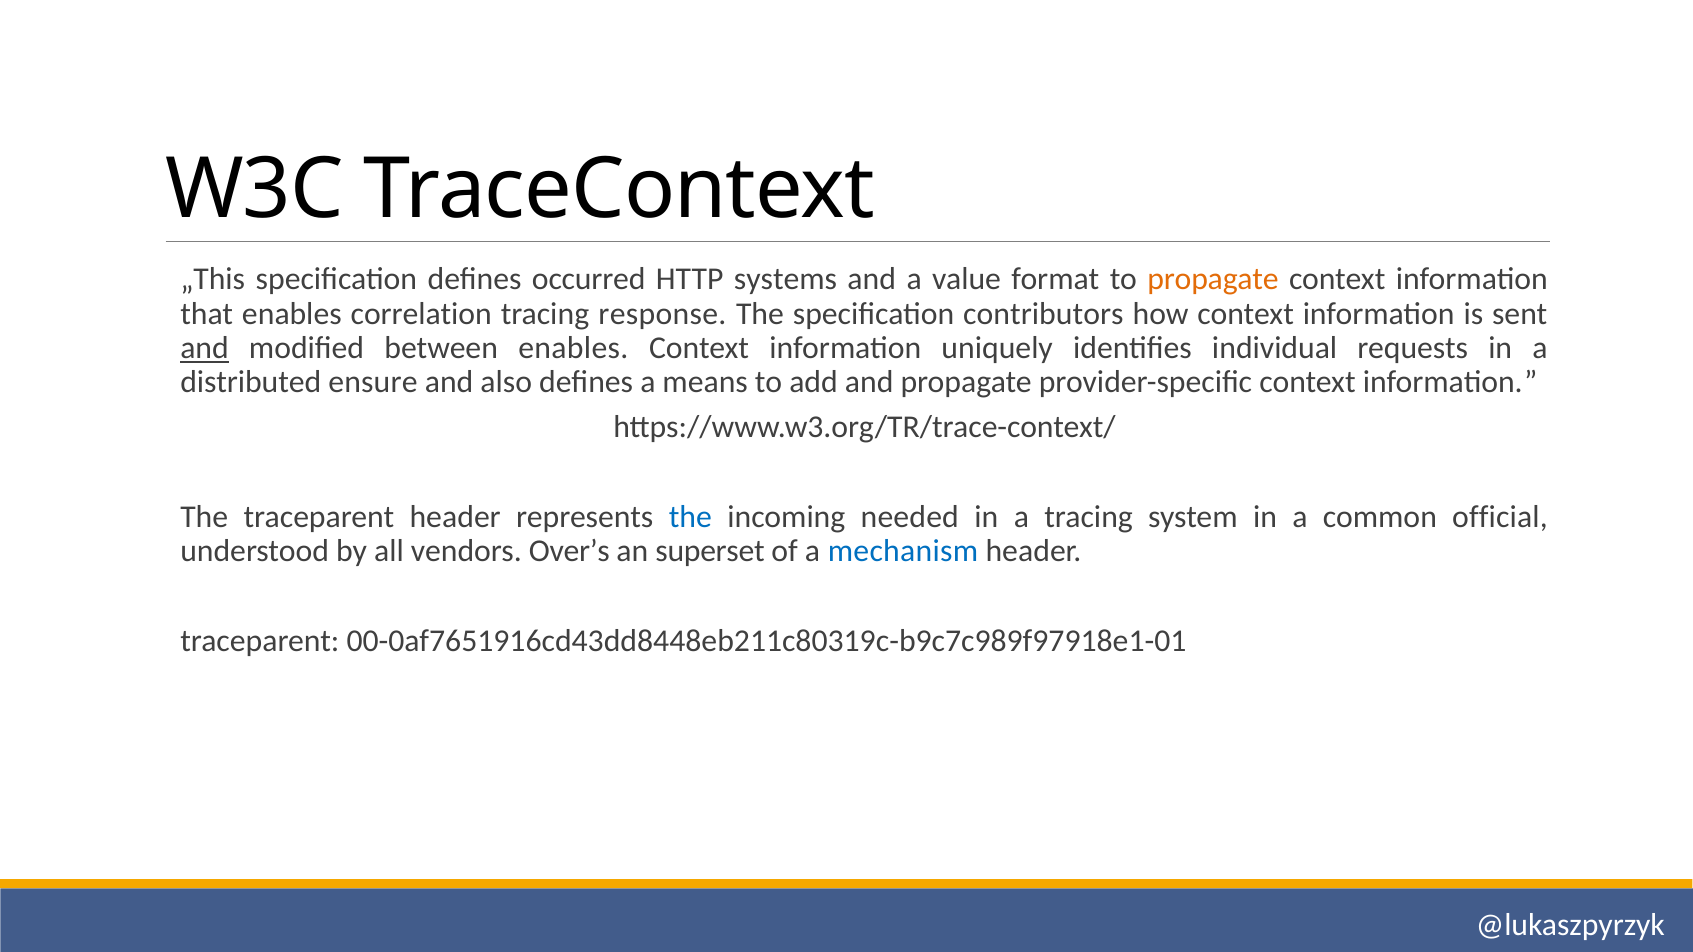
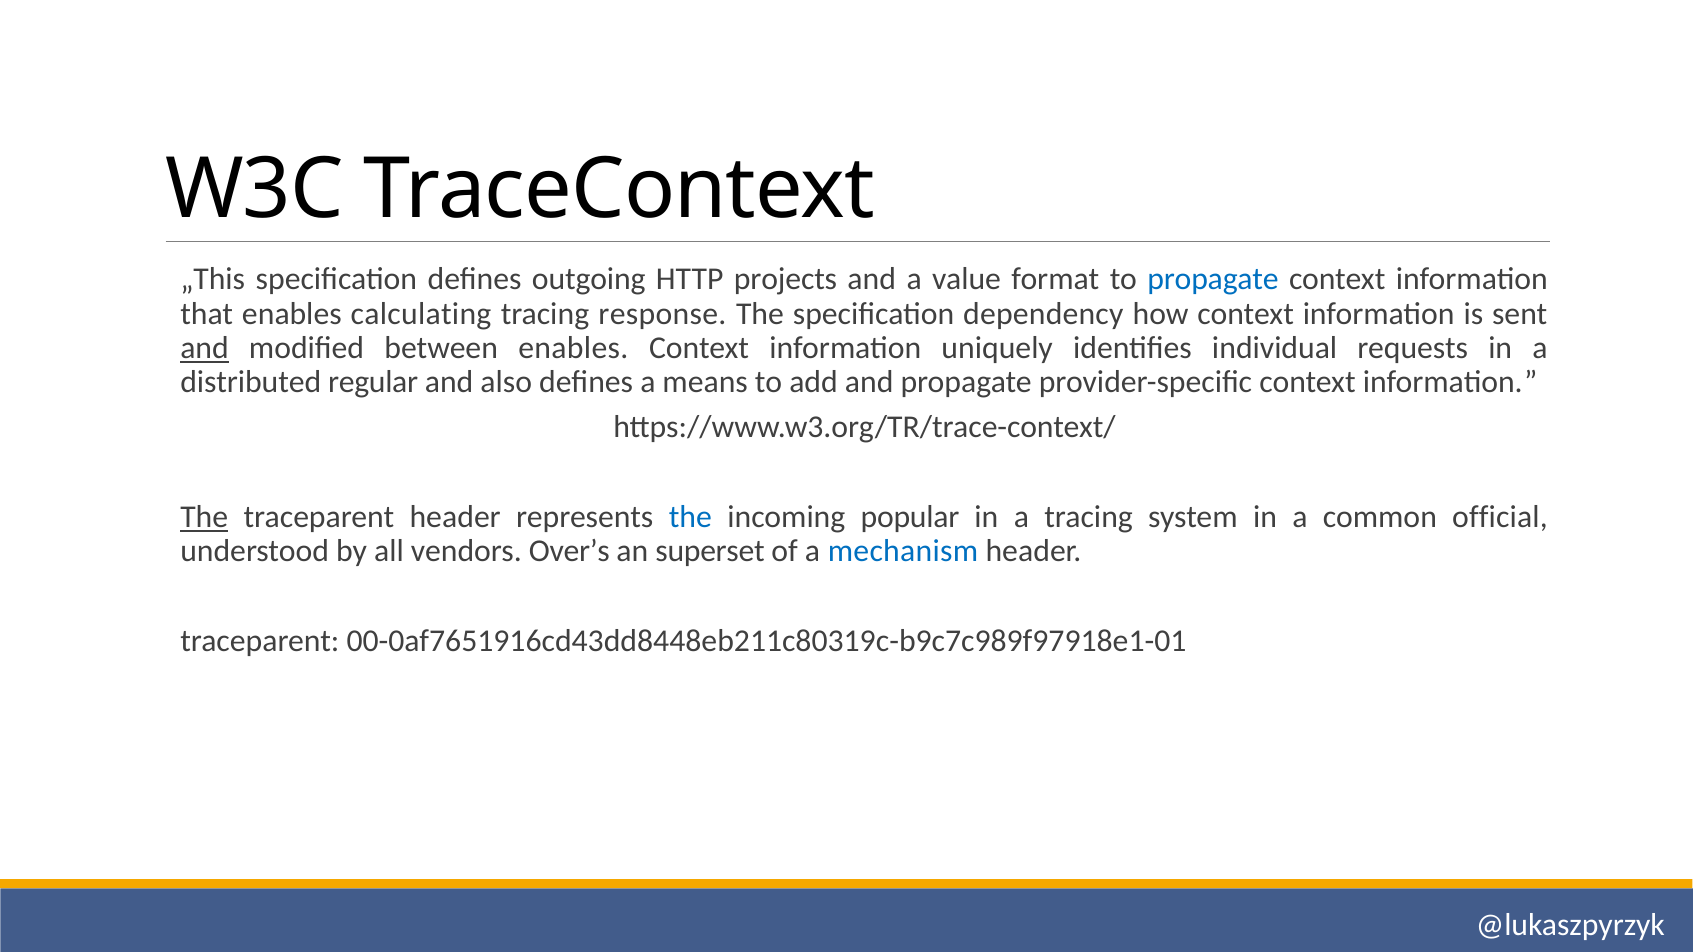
occurred: occurred -> outgoing
systems: systems -> projects
propagate at (1213, 280) colour: orange -> blue
correlation: correlation -> calculating
contributors: contributors -> dependency
ensure: ensure -> regular
The at (204, 517) underline: none -> present
needed: needed -> popular
